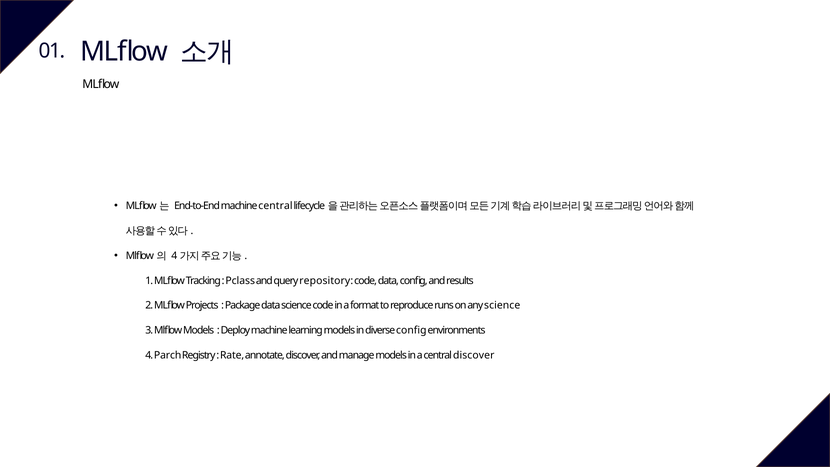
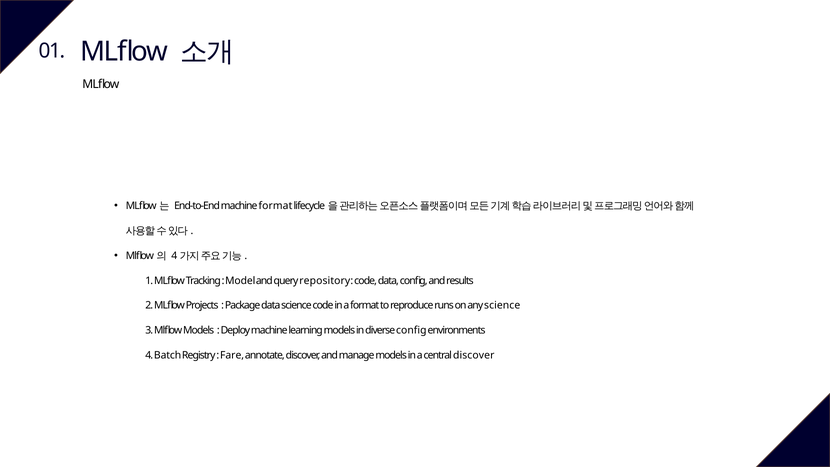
machine central: central -> format
Pclass: Pclass -> Model
Parch: Parch -> Batch
Rate: Rate -> Fare
